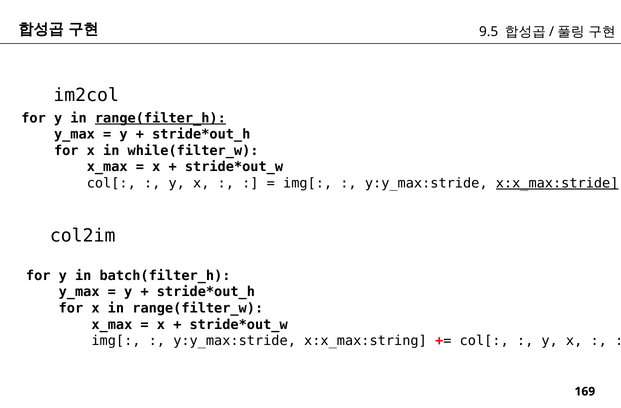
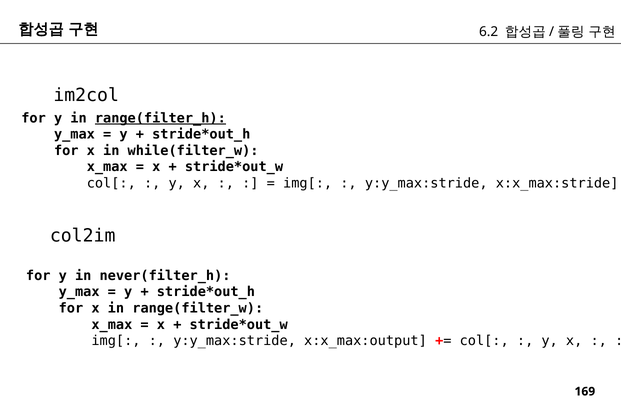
9.5: 9.5 -> 6.2
x:x_max:stride underline: present -> none
batch(filter_h: batch(filter_h -> never(filter_h
x:x_max:string: x:x_max:string -> x:x_max:output
